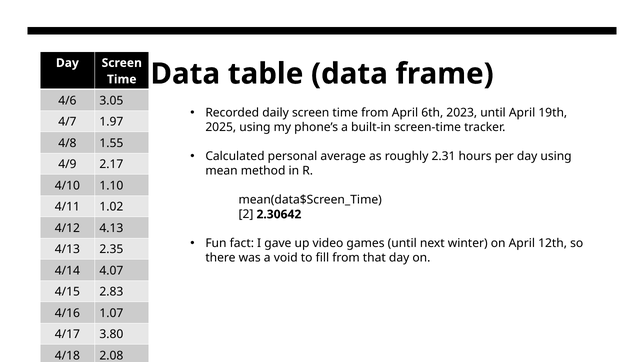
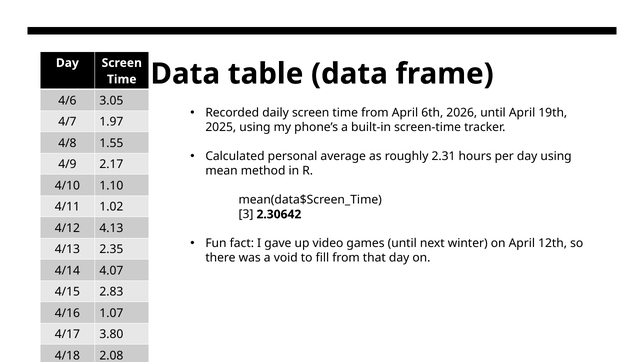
2023: 2023 -> 2026
2: 2 -> 3
